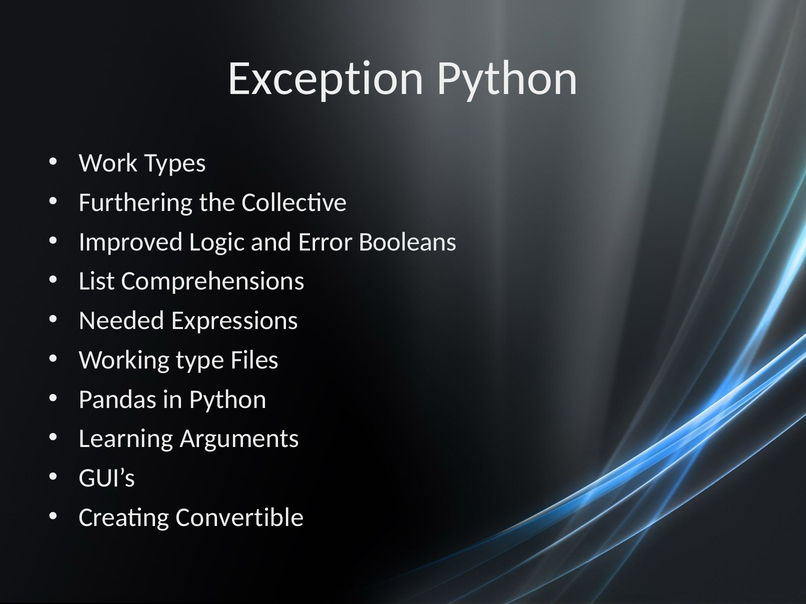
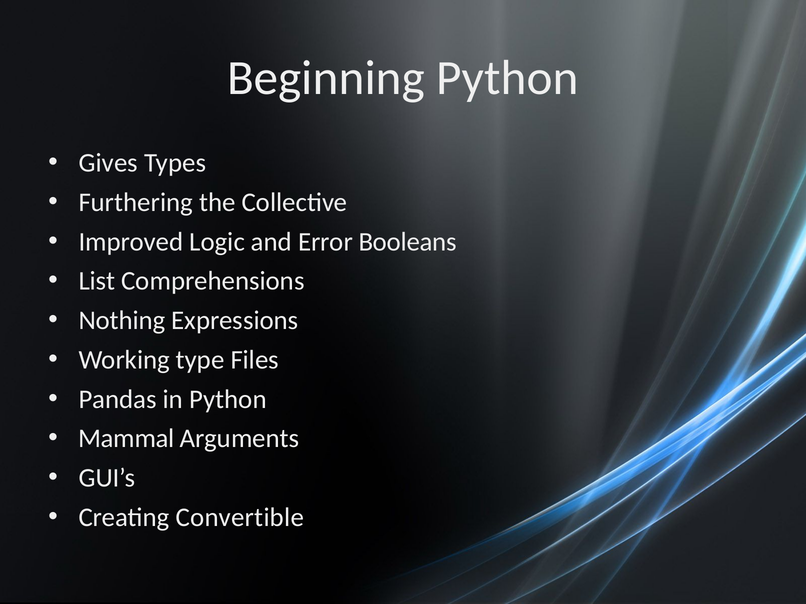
Exception: Exception -> Beginning
Work: Work -> Gives
Needed: Needed -> Nothing
Learning: Learning -> Mammal
